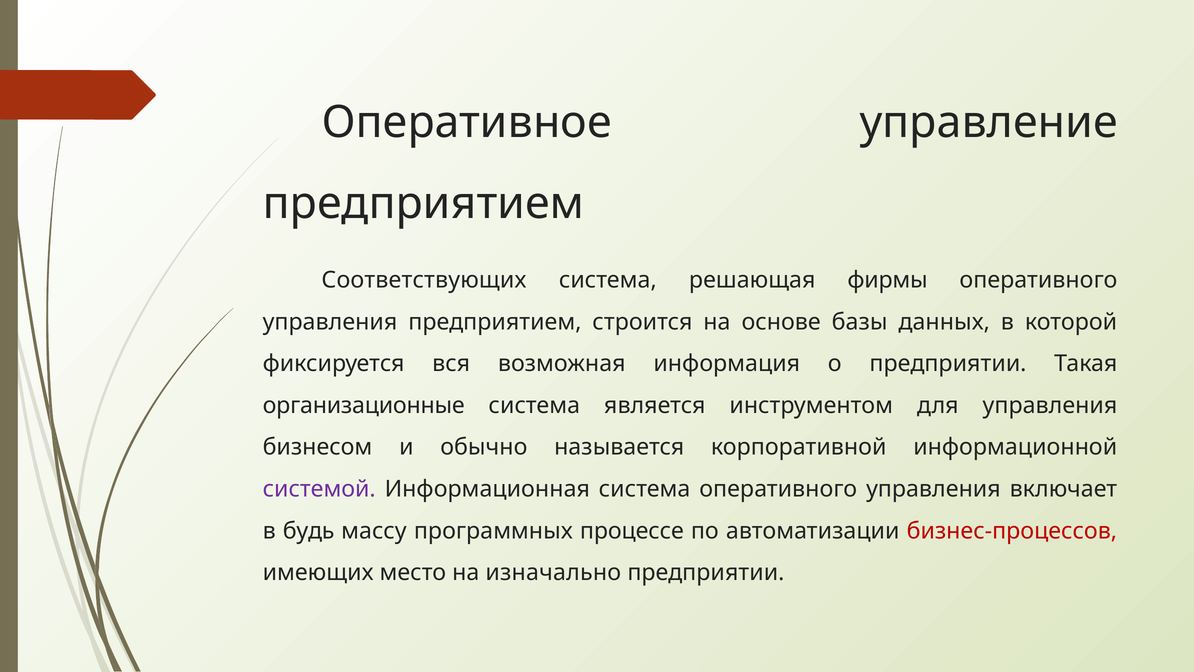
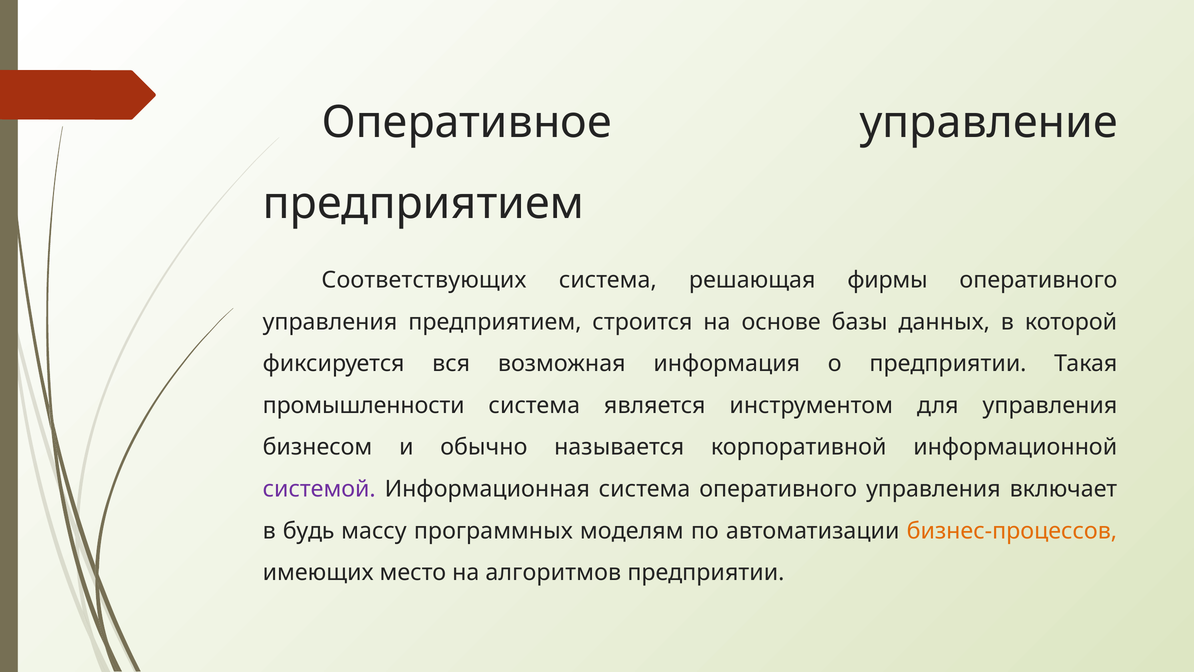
организационные: организационные -> промышленности
процессе: процессе -> моделям
бизнес-процессов colour: red -> orange
изначально: изначально -> алгоритмов
